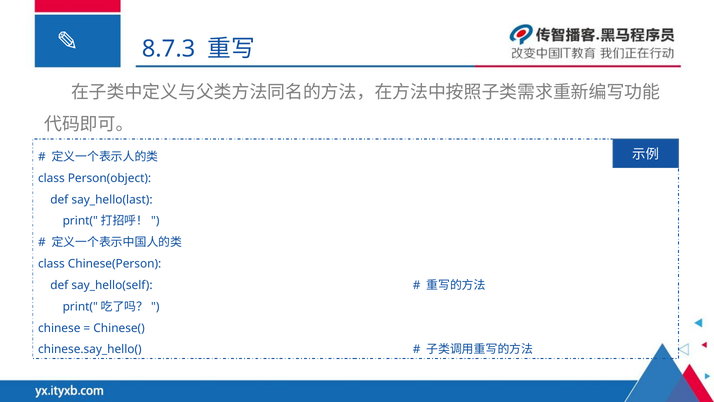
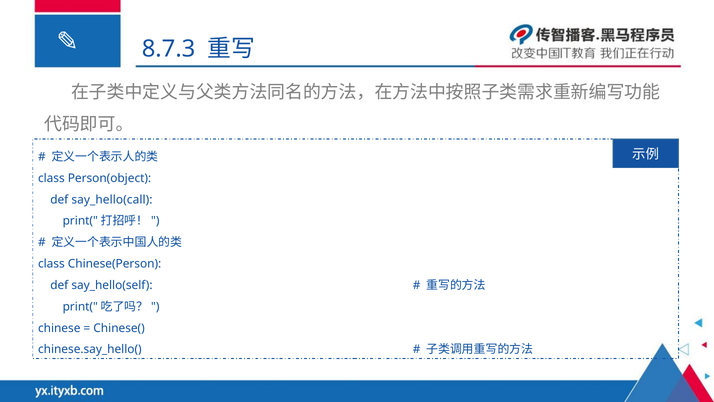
say_hello(last: say_hello(last -> say_hello(call
